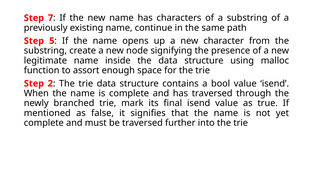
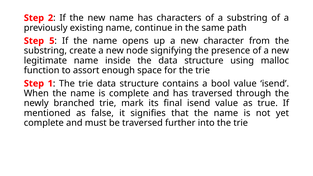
7: 7 -> 2
2: 2 -> 1
